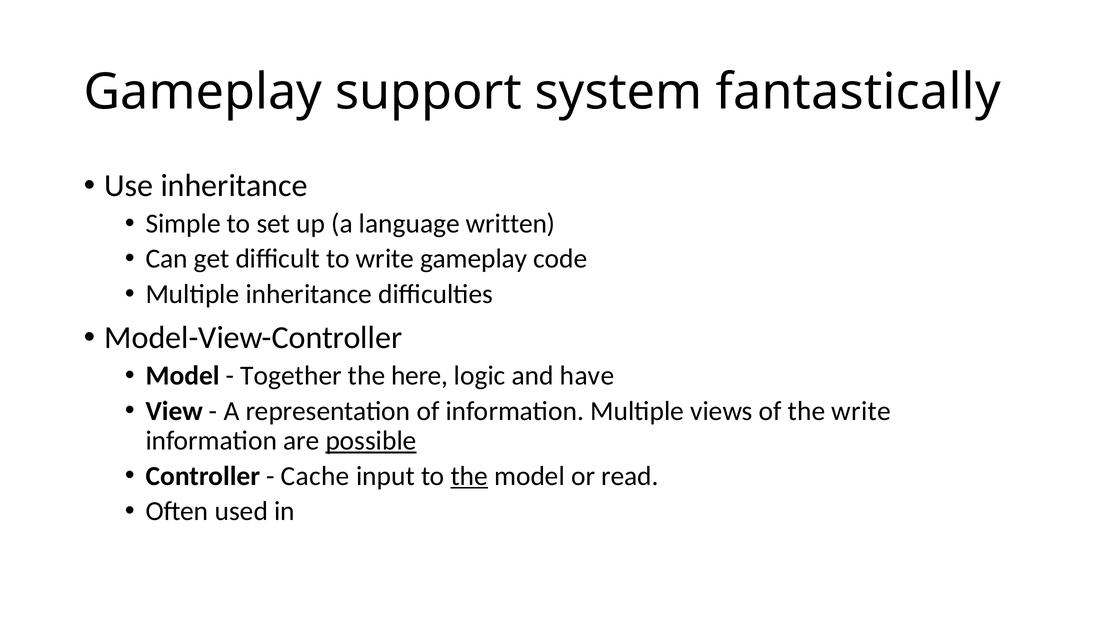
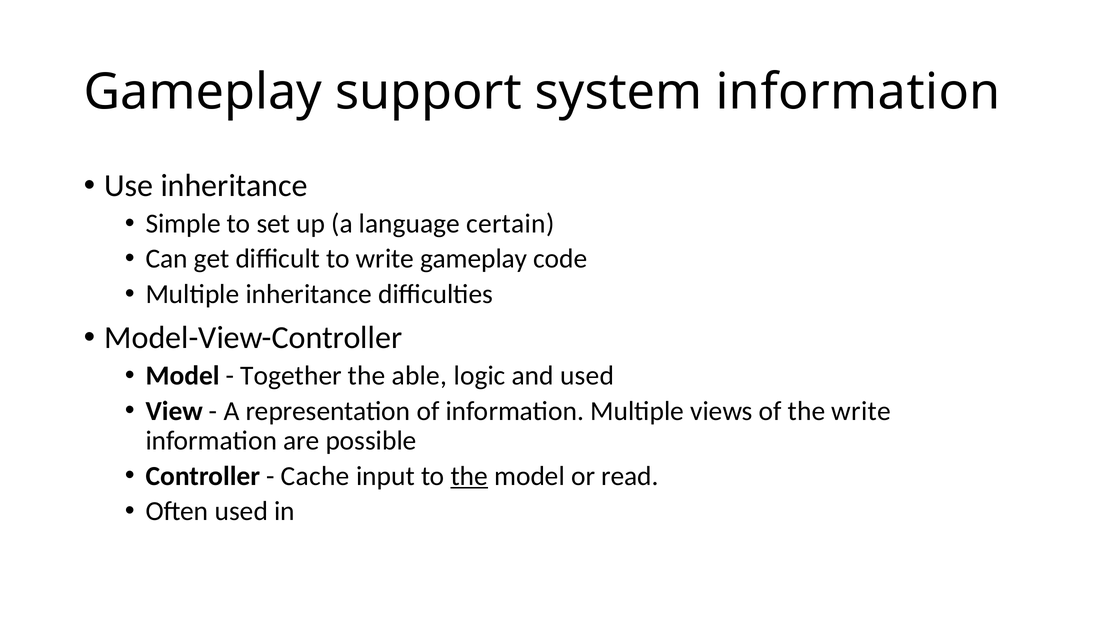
system fantastically: fantastically -> information
written: written -> certain
here: here -> able
and have: have -> used
possible underline: present -> none
